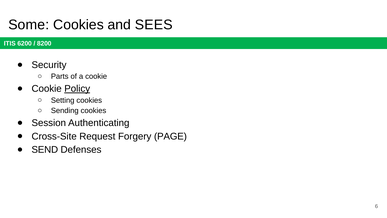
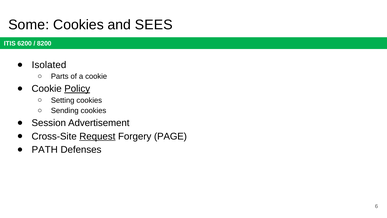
Security: Security -> Isolated
Authenticating: Authenticating -> Advertisement
Request underline: none -> present
SEND: SEND -> PATH
